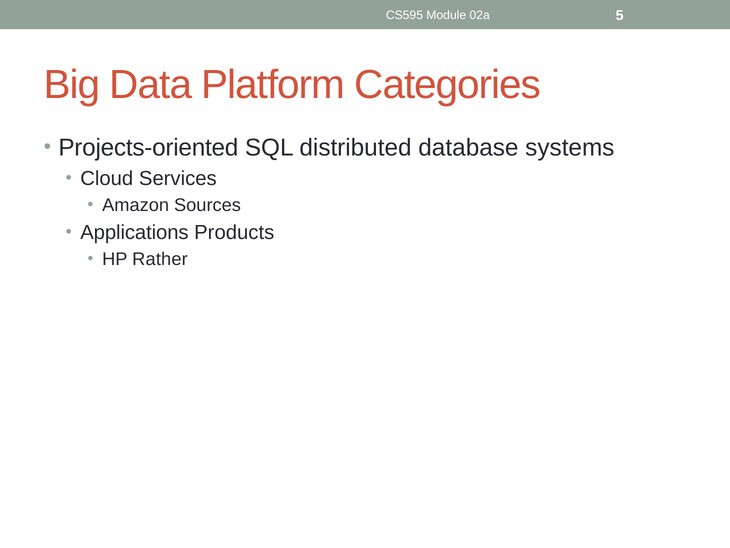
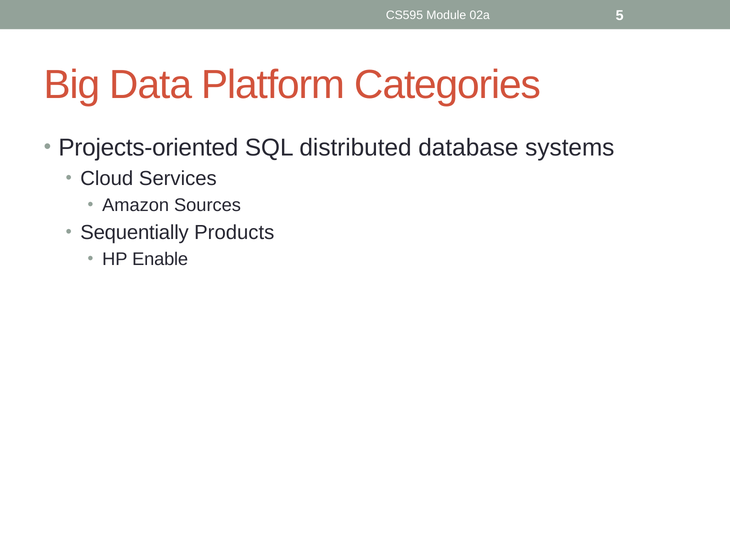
Applications: Applications -> Sequentially
Rather: Rather -> Enable
